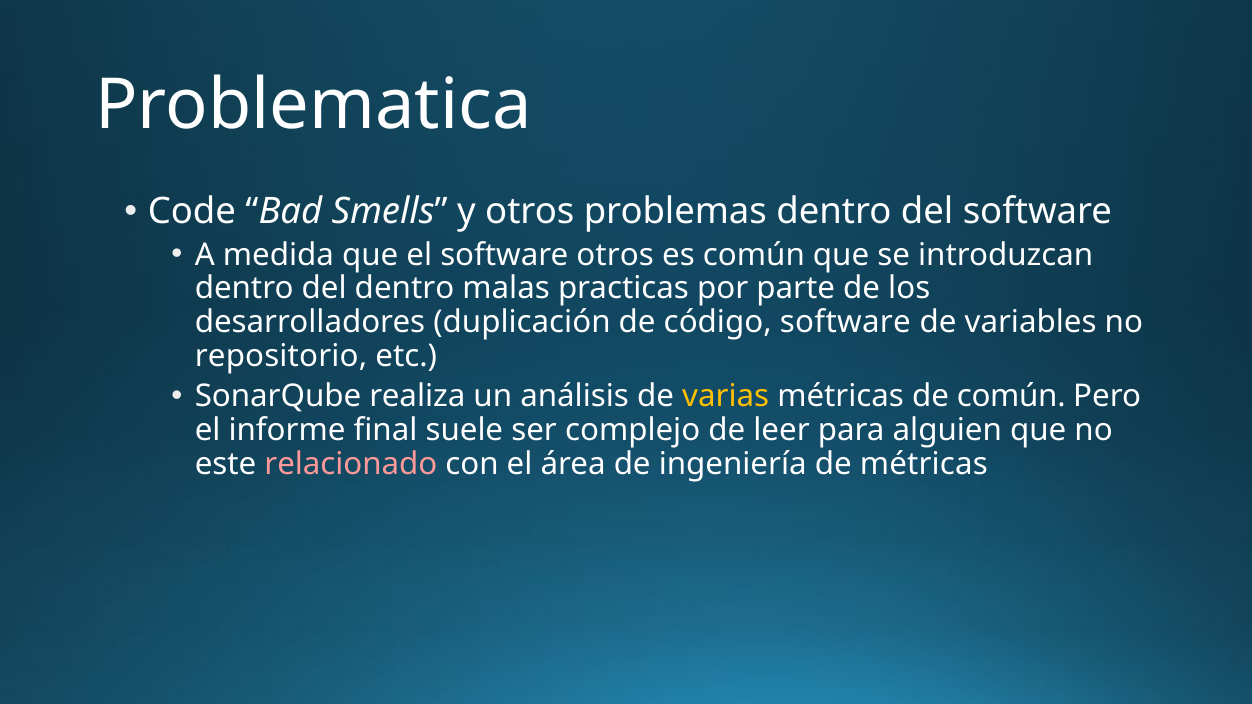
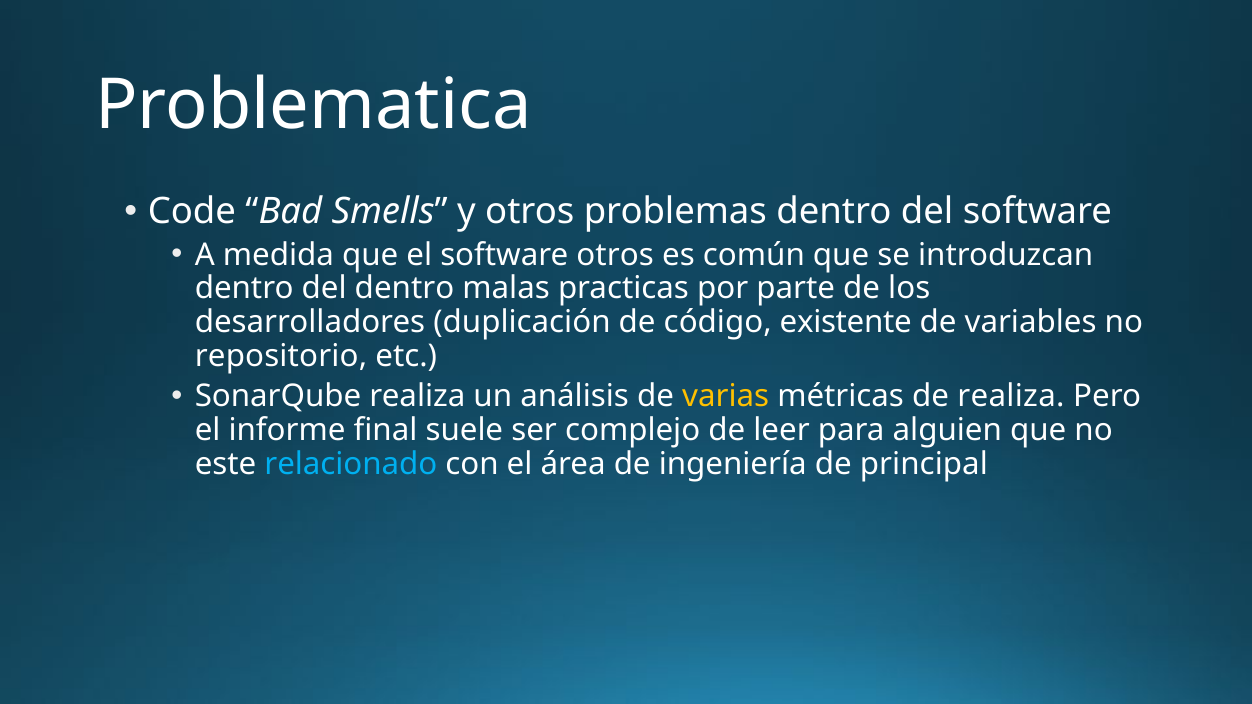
código software: software -> existente
de común: común -> realiza
relacionado colour: pink -> light blue
de métricas: métricas -> principal
